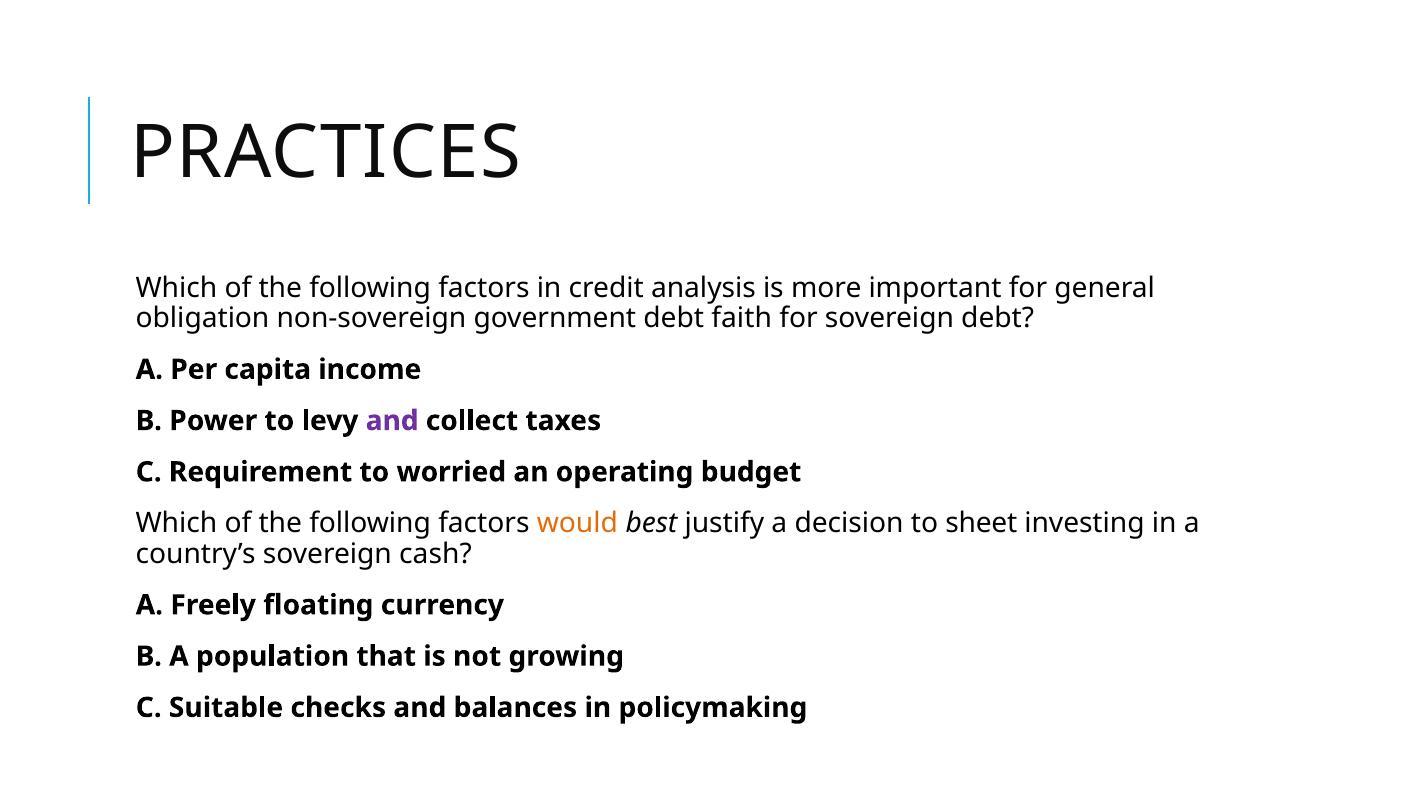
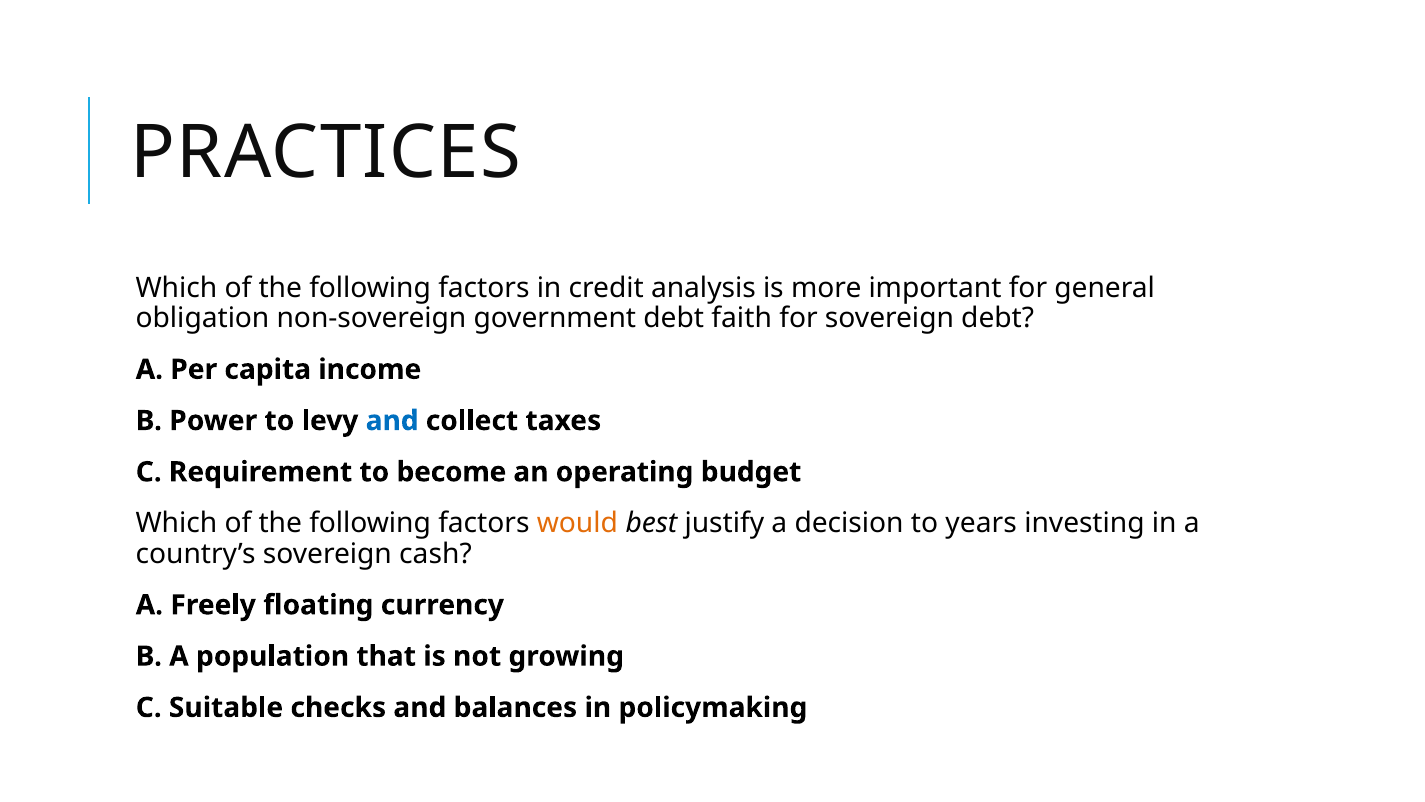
and at (392, 421) colour: purple -> blue
worried: worried -> become
sheet: sheet -> years
